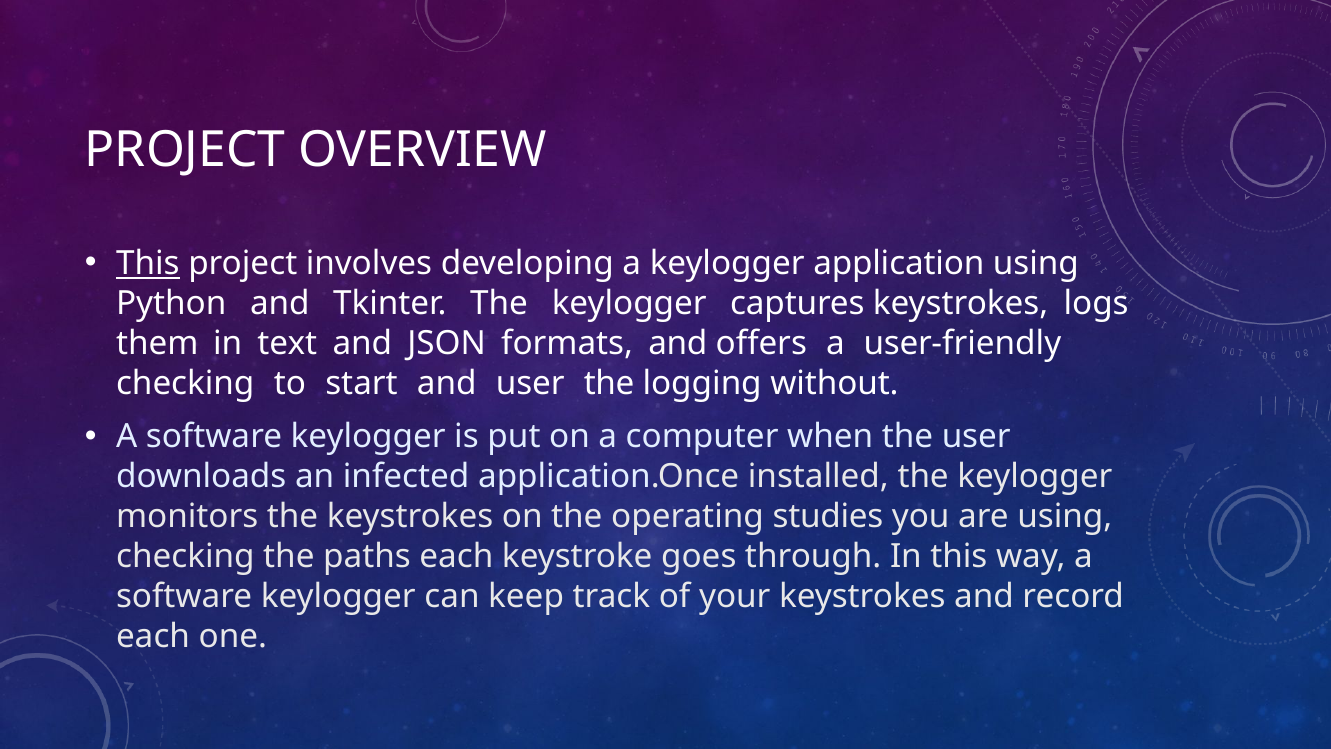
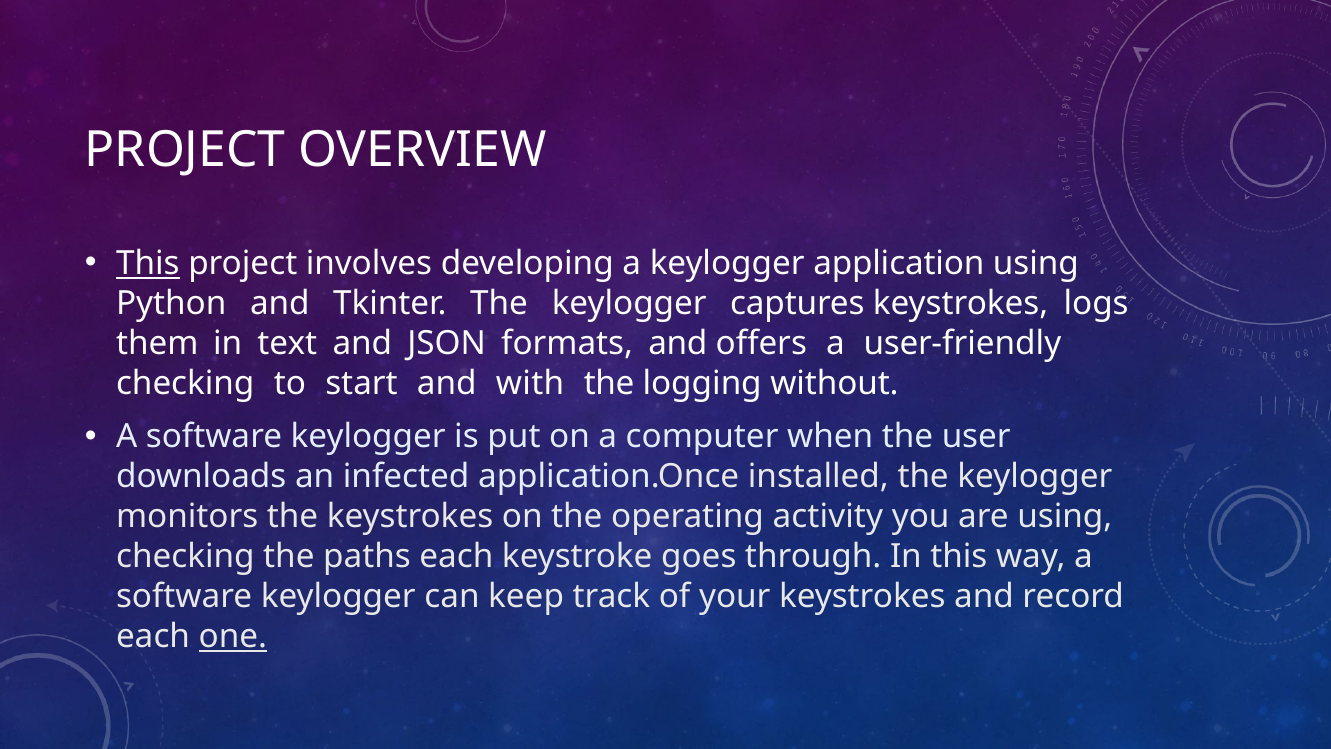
and user: user -> with
studies: studies -> activity
one underline: none -> present
